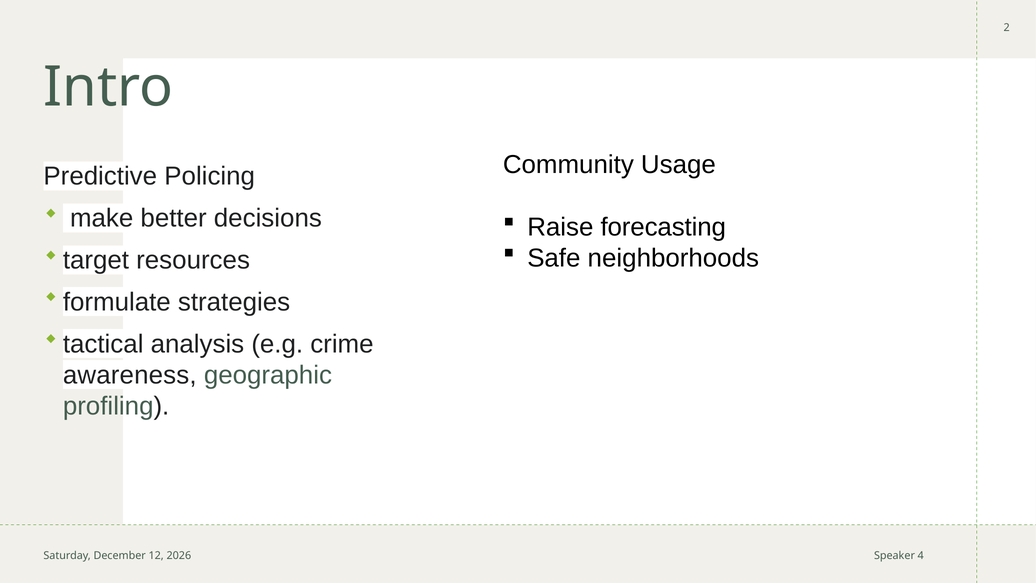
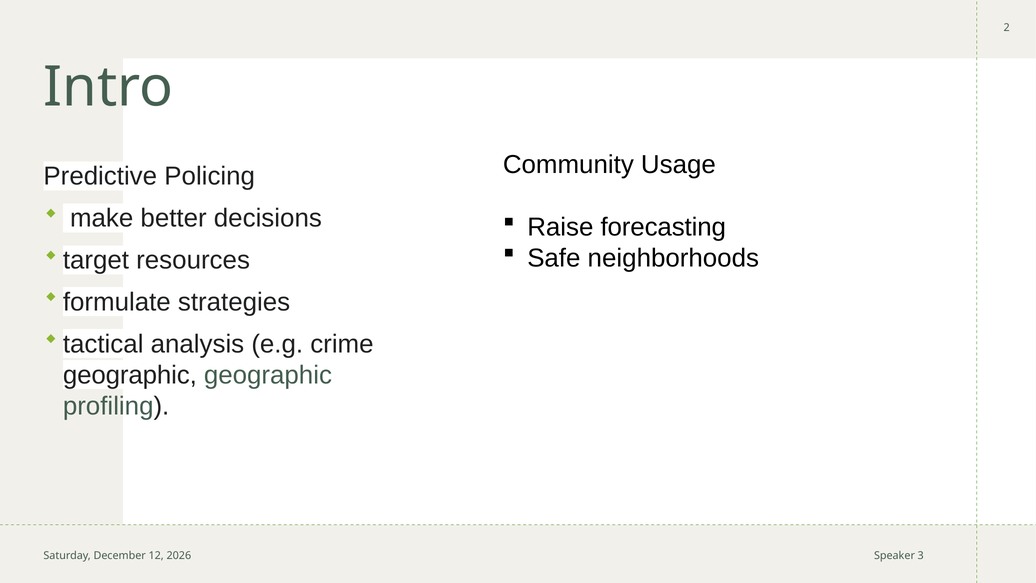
awareness at (130, 375): awareness -> geographic
4: 4 -> 3
